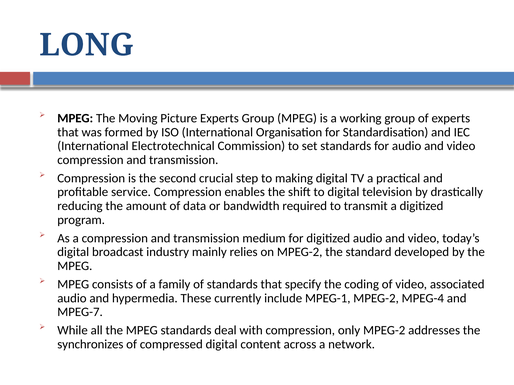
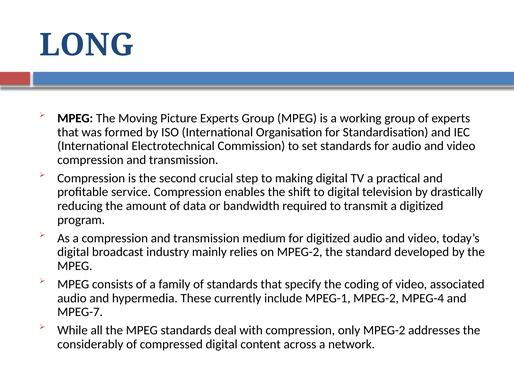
synchronizes: synchronizes -> considerably
